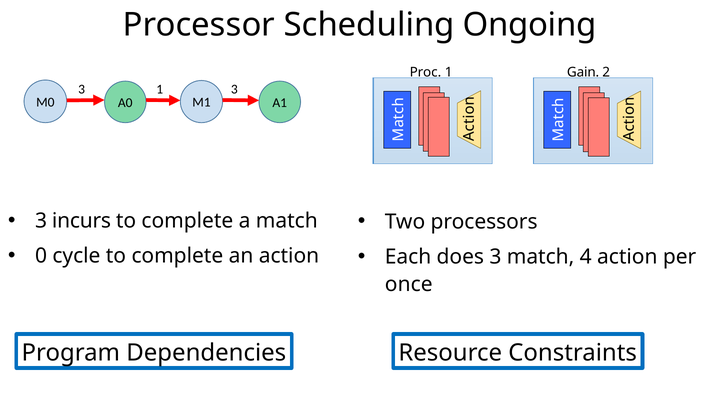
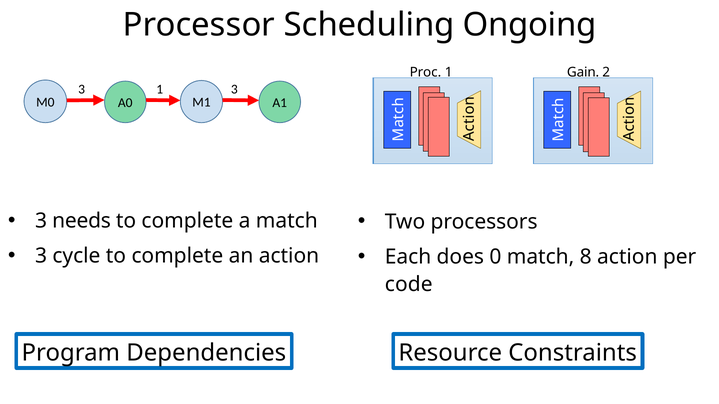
incurs: incurs -> needs
0 at (41, 256): 0 -> 3
does 3: 3 -> 0
4: 4 -> 8
once: once -> code
